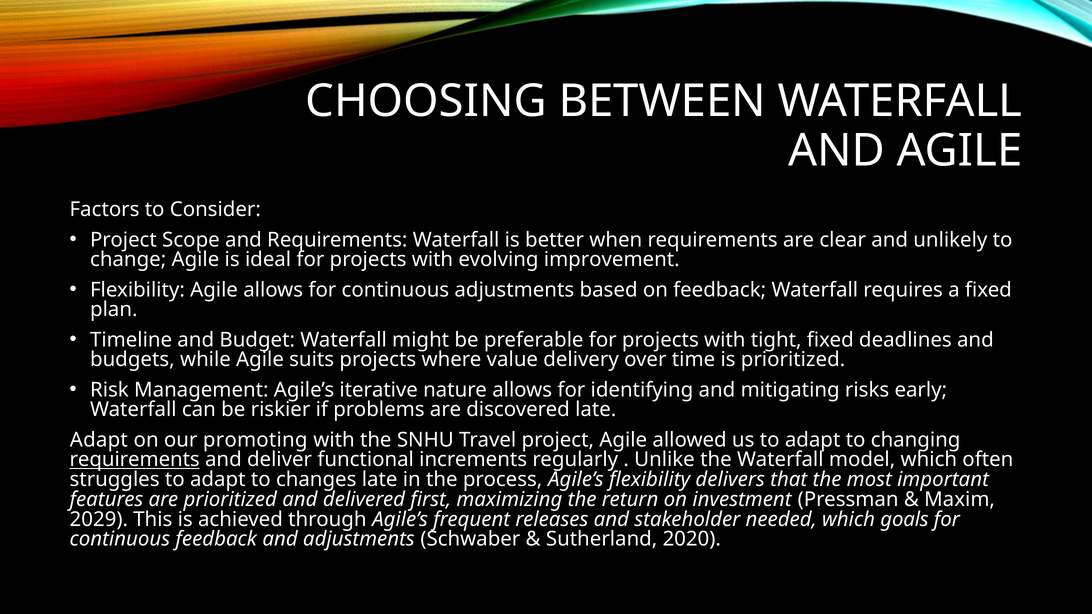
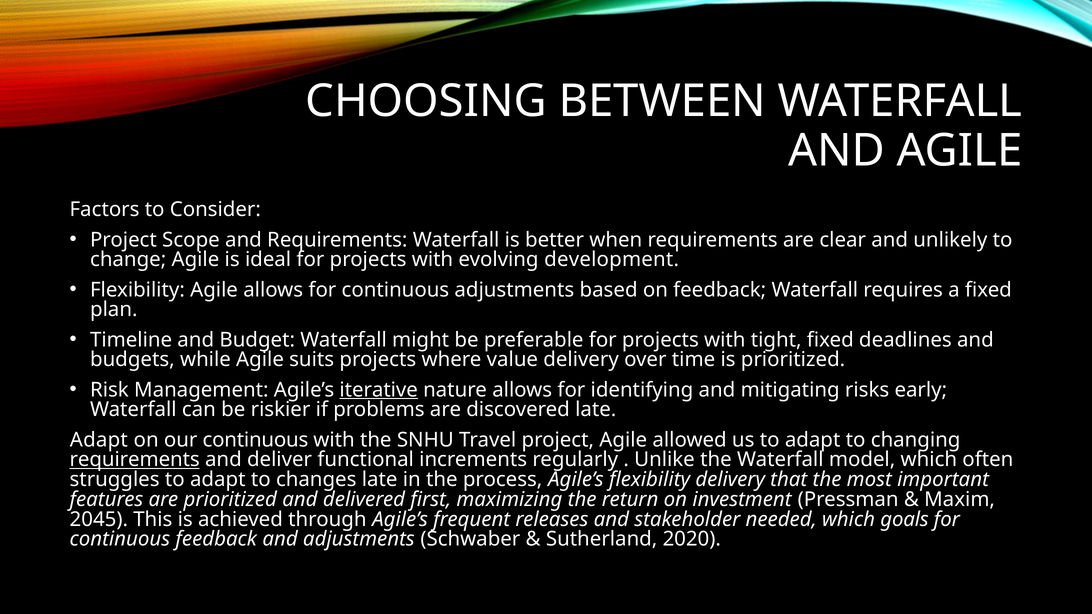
improvement: improvement -> development
iterative underline: none -> present
our promoting: promoting -> continuous
flexibility delivers: delivers -> delivery
2029: 2029 -> 2045
